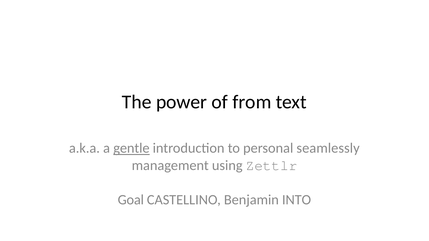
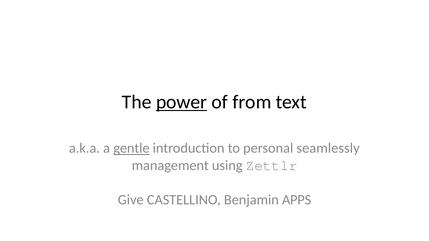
power underline: none -> present
Goal: Goal -> Give
INTO: INTO -> APPS
